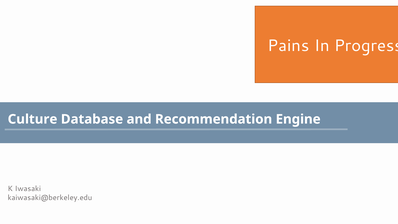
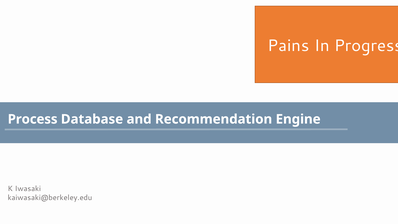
Culture: Culture -> Process
